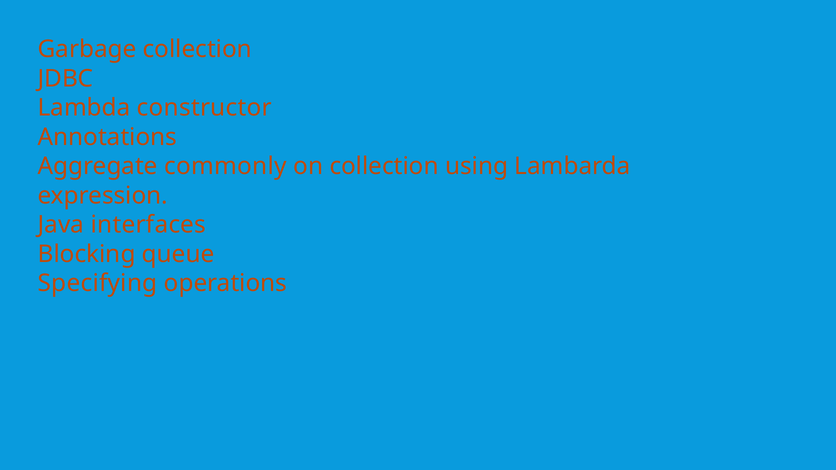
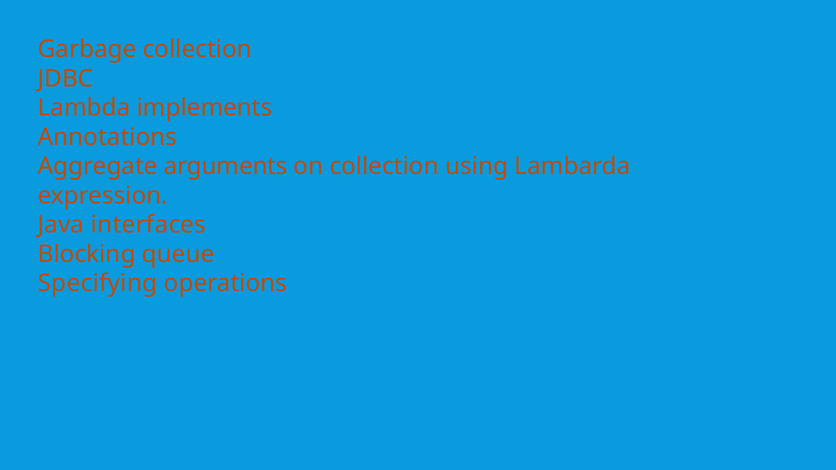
constructor: constructor -> implements
commonly: commonly -> arguments
